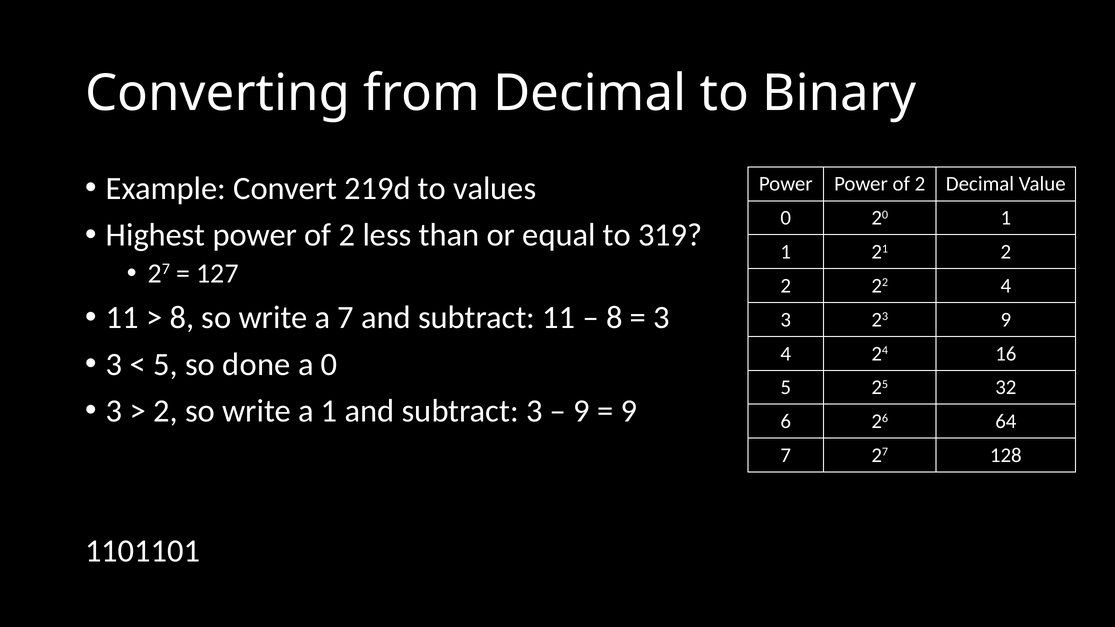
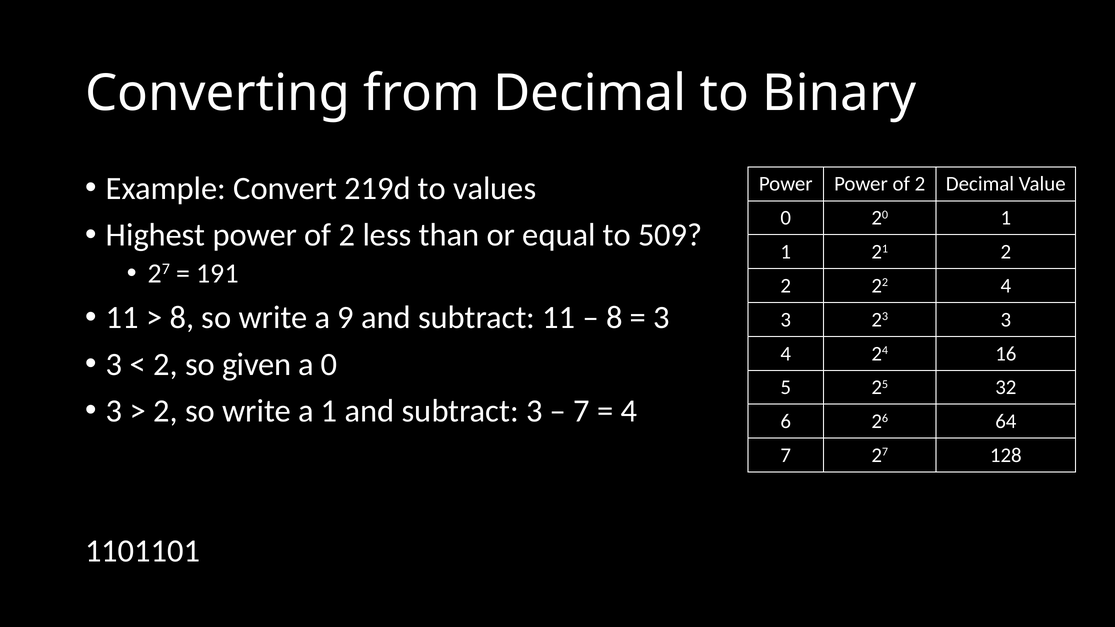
319: 319 -> 509
127: 127 -> 191
a 7: 7 -> 9
23 9: 9 -> 3
5 at (165, 364): 5 -> 2
done: done -> given
9 at (582, 411): 9 -> 7
9 at (629, 411): 9 -> 4
